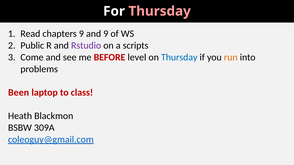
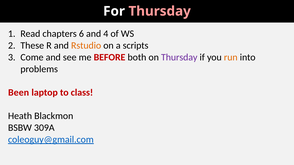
chapters 9: 9 -> 6
and 9: 9 -> 4
Public: Public -> These
Rstudio colour: purple -> orange
level: level -> both
Thursday at (179, 57) colour: blue -> purple
